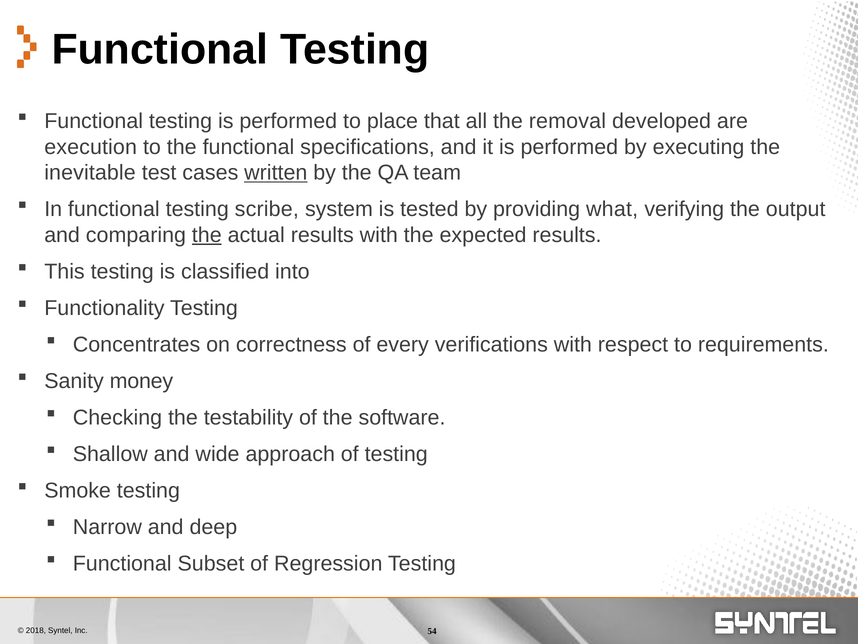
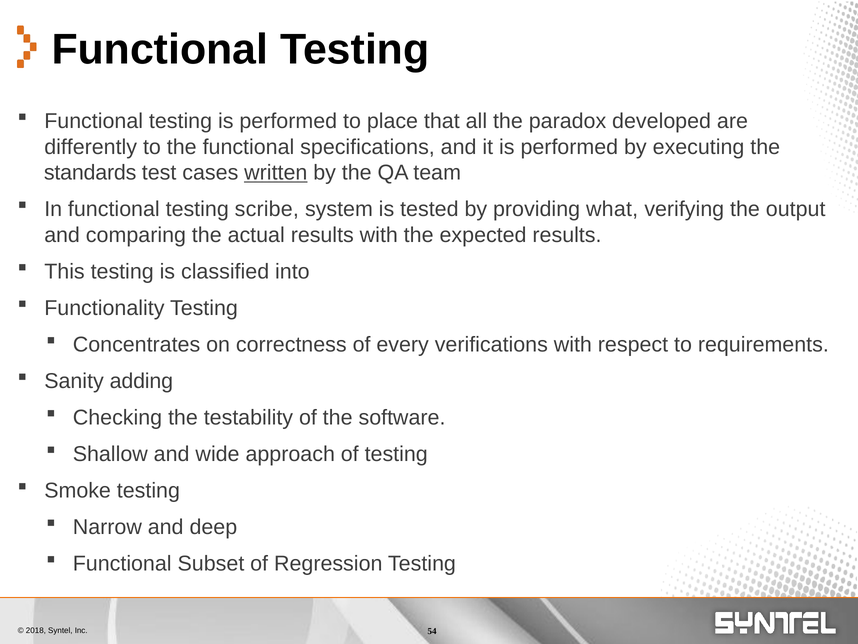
removal: removal -> paradox
execution: execution -> differently
inevitable: inevitable -> standards
the at (207, 235) underline: present -> none
money: money -> adding
